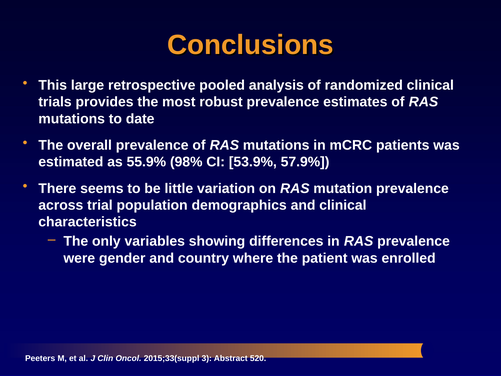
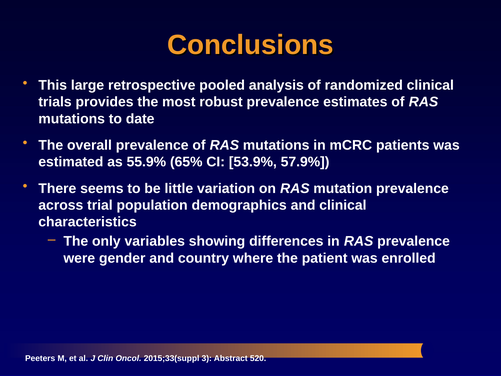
98%: 98% -> 65%
